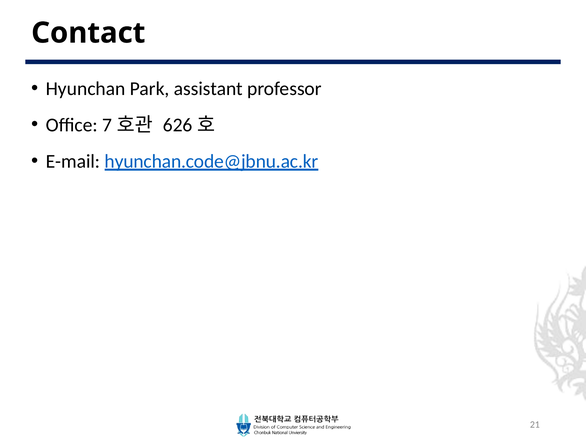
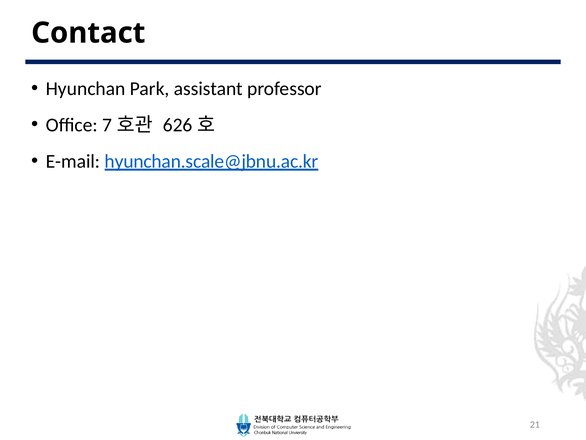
hyunchan.code@jbnu.ac.kr: hyunchan.code@jbnu.ac.kr -> hyunchan.scale@jbnu.ac.kr
